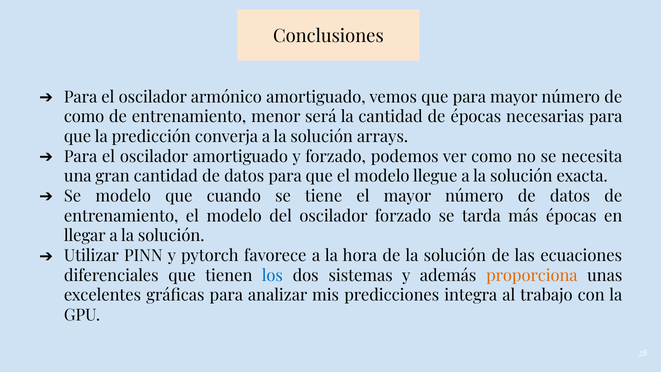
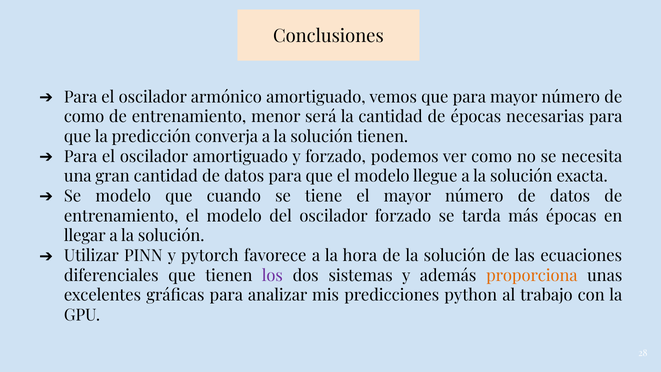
solución arrays: arrays -> tienen
los colour: blue -> purple
integra: integra -> python
